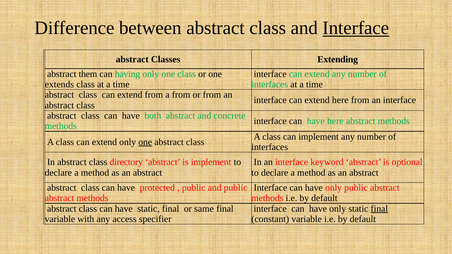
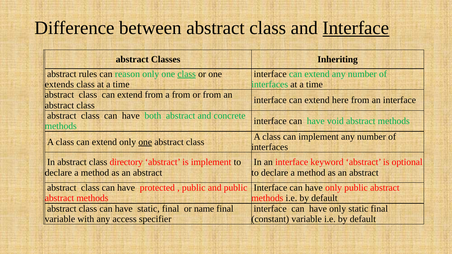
Extending: Extending -> Inheriting
them: them -> rules
having: having -> reason
class at (187, 74) underline: none -> present
have here: here -> void
same: same -> name
final at (379, 209) underline: present -> none
